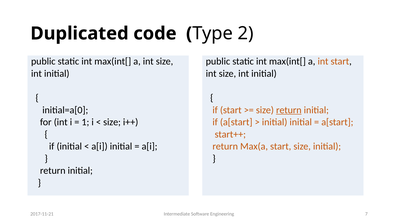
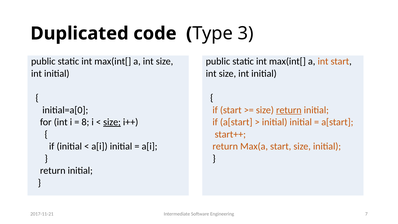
2: 2 -> 3
1: 1 -> 8
size at (112, 122) underline: none -> present
